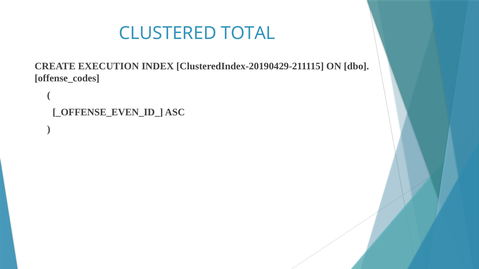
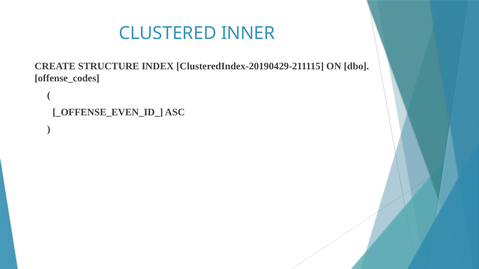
TOTAL: TOTAL -> INNER
EXECUTION: EXECUTION -> STRUCTURE
